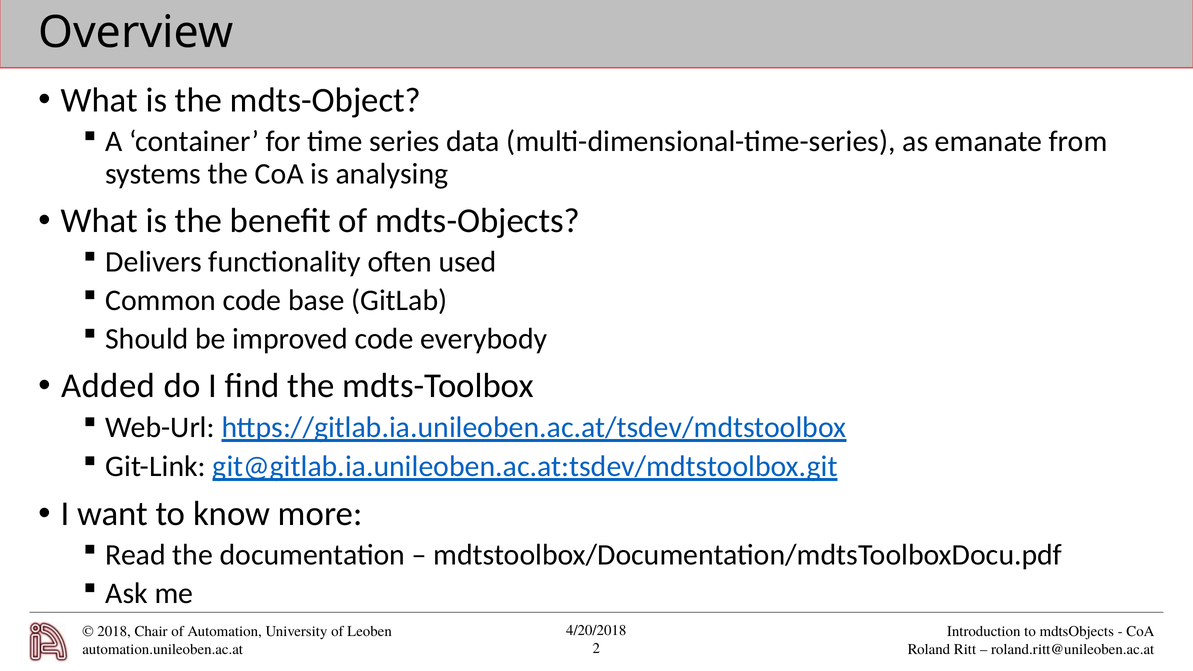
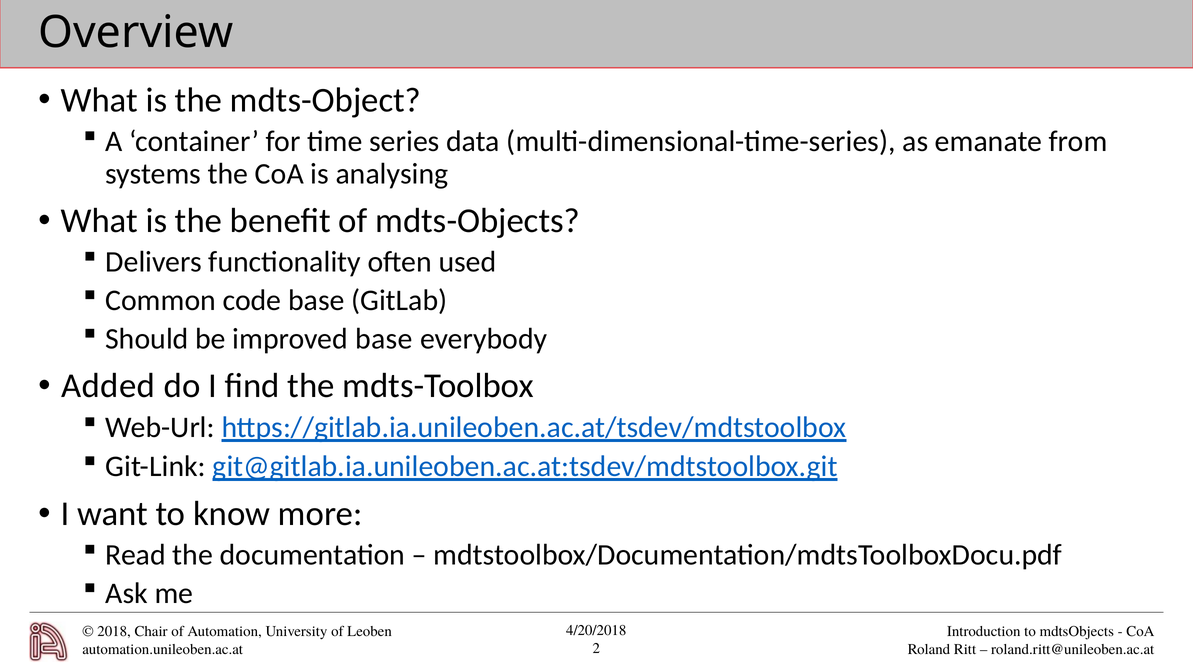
improved code: code -> base
